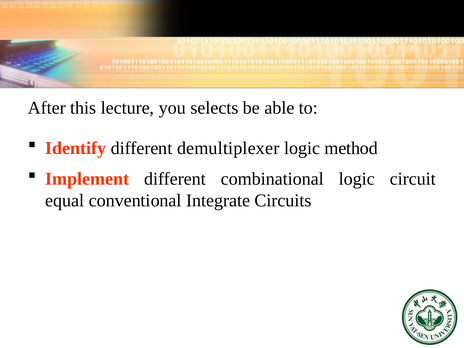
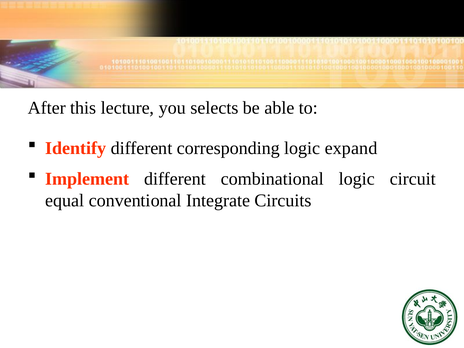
demultiplexer: demultiplexer -> corresponding
method: method -> expand
